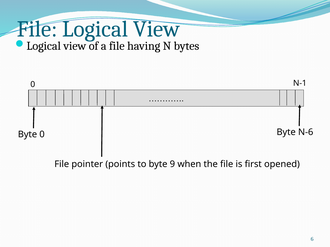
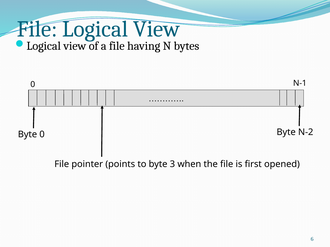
N-6: N-6 -> N-2
9: 9 -> 3
